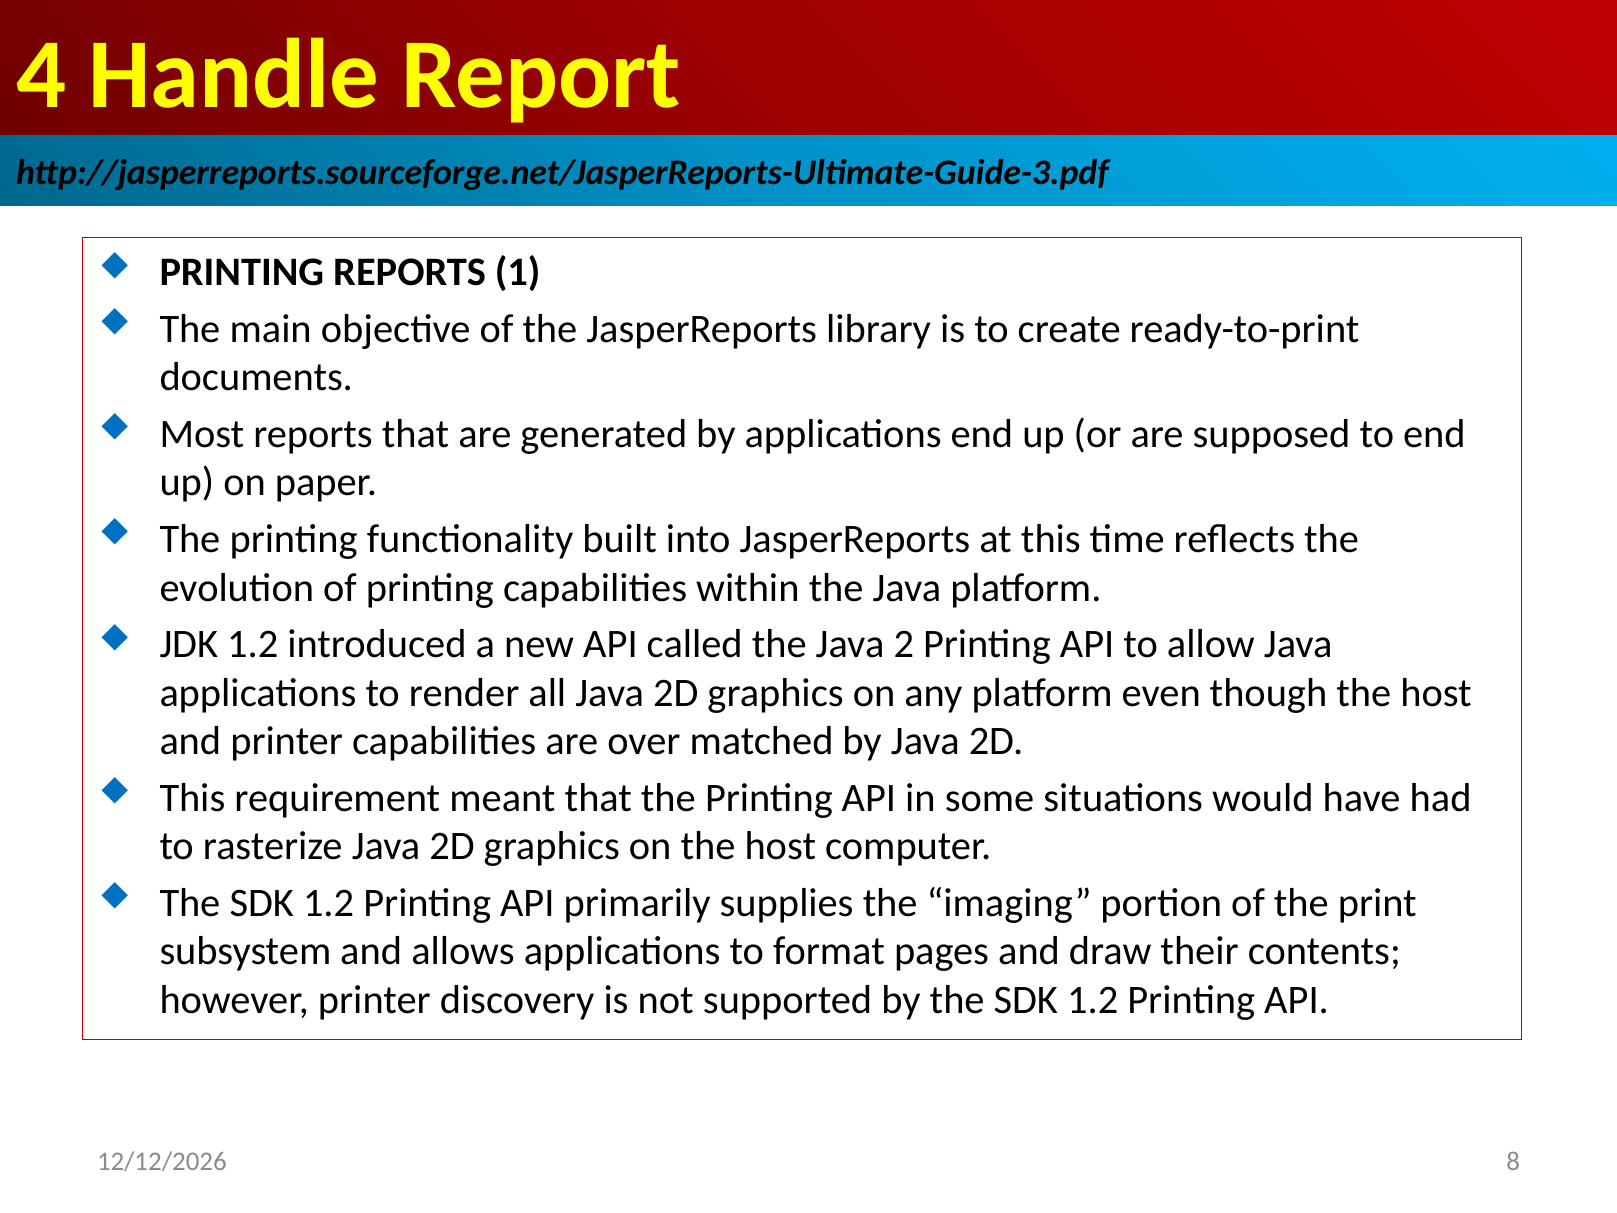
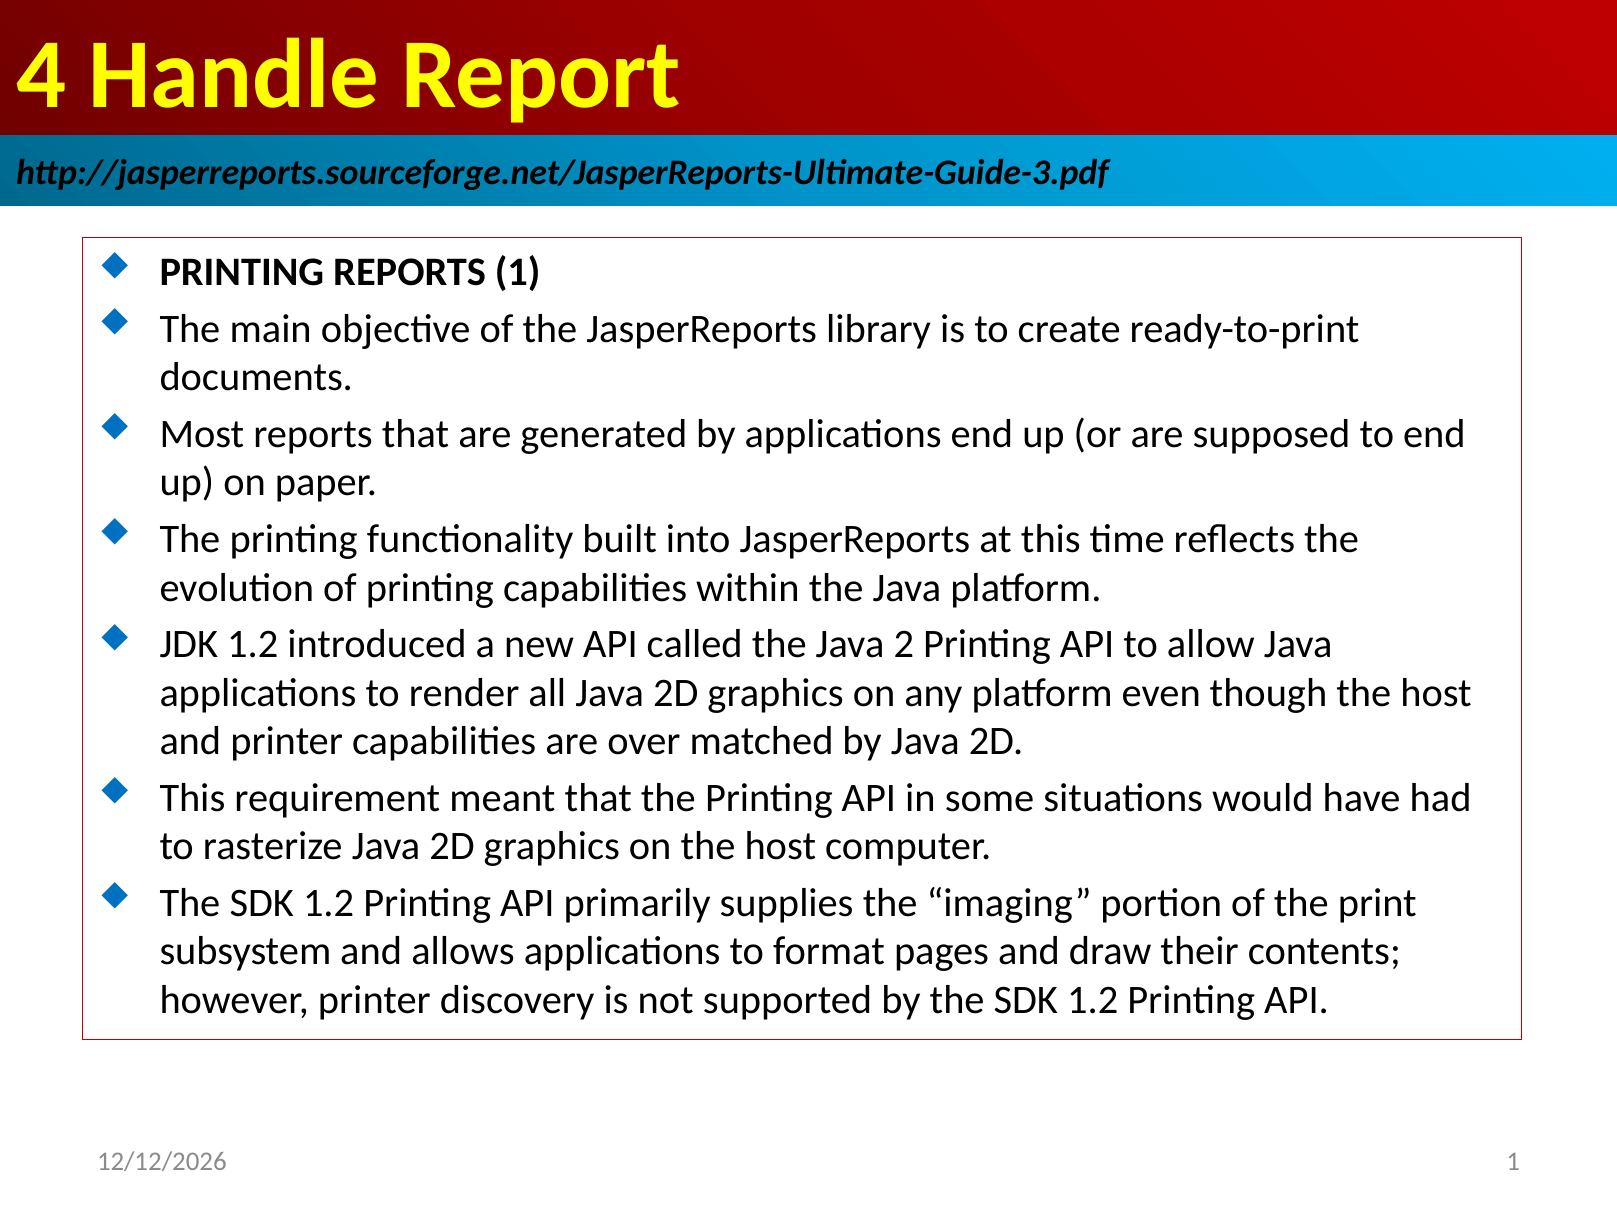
8 at (1513, 1161): 8 -> 1
